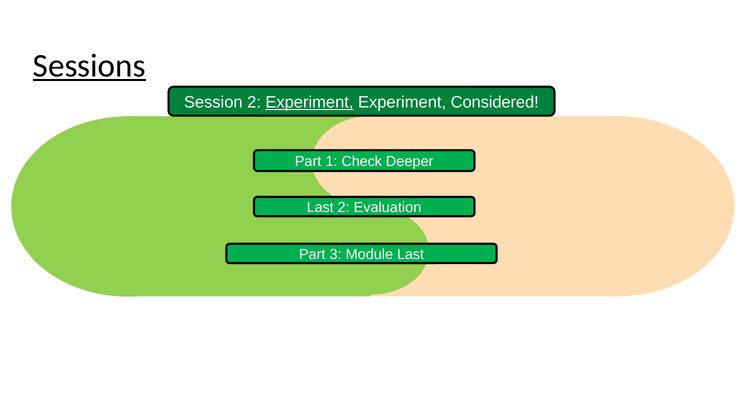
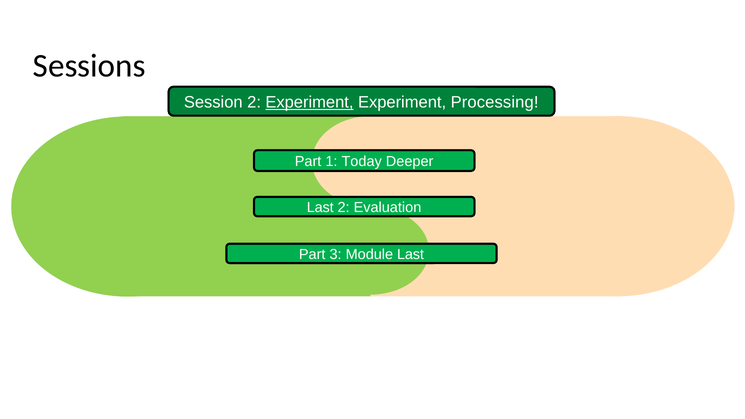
Sessions underline: present -> none
Considered: Considered -> Processing
Check: Check -> Today
